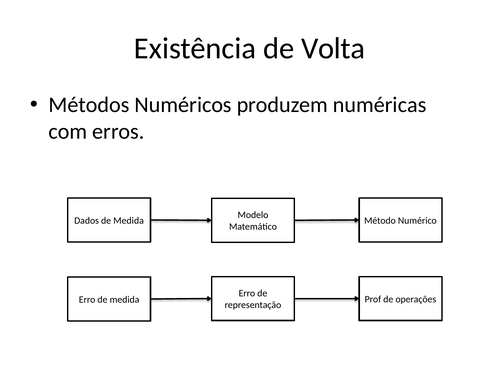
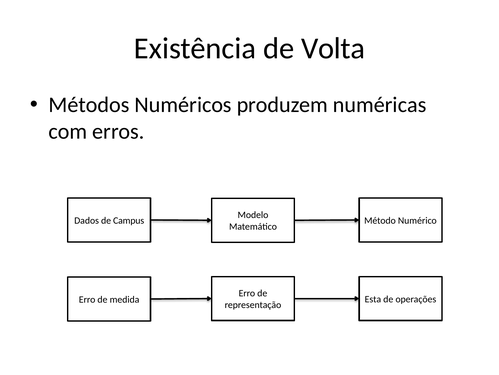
Dados de Medida: Medida -> Campus
Prof: Prof -> Esta
